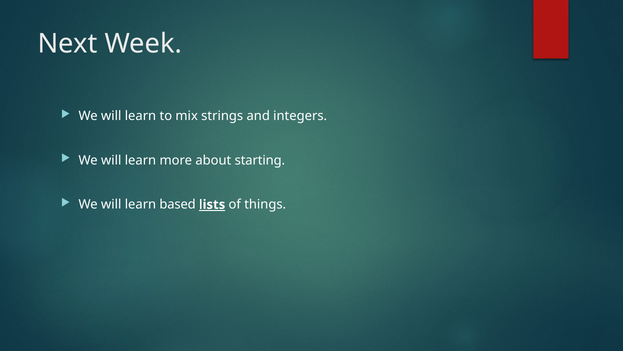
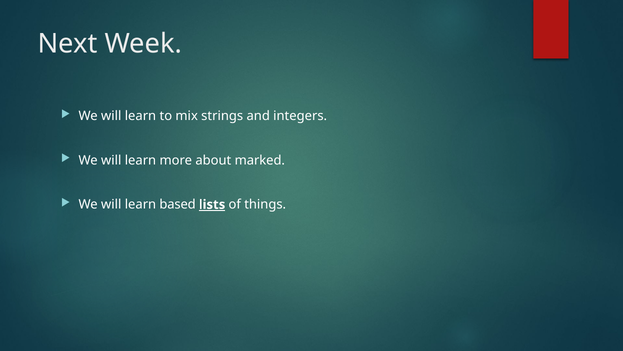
starting: starting -> marked
